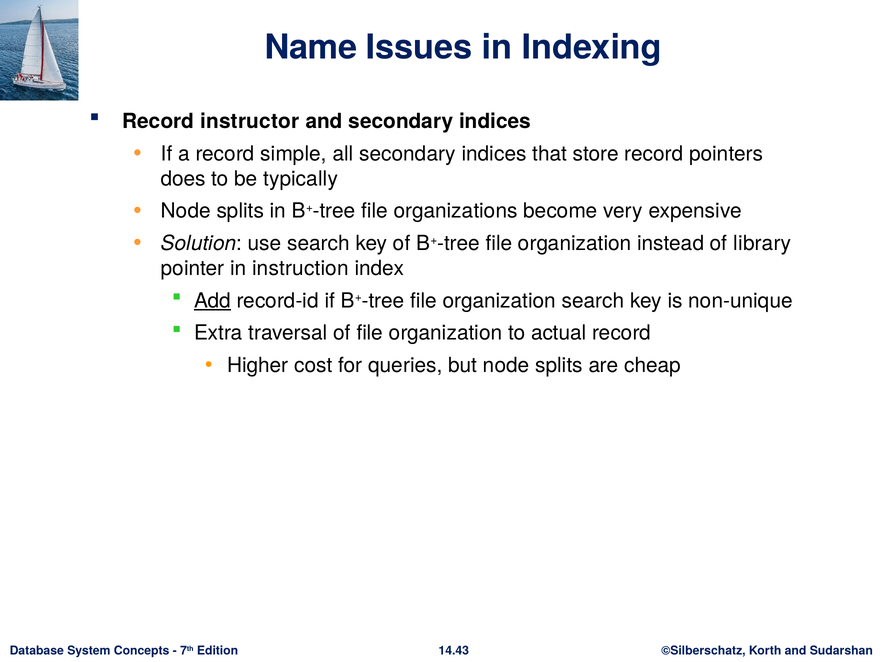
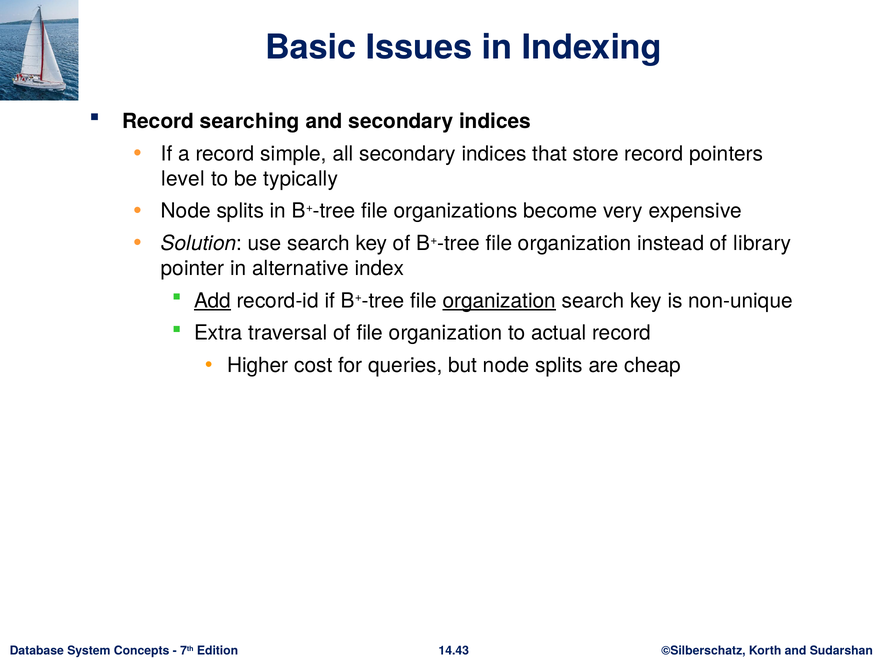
Name: Name -> Basic
instructor: instructor -> searching
does: does -> level
instruction: instruction -> alternative
organization at (499, 301) underline: none -> present
